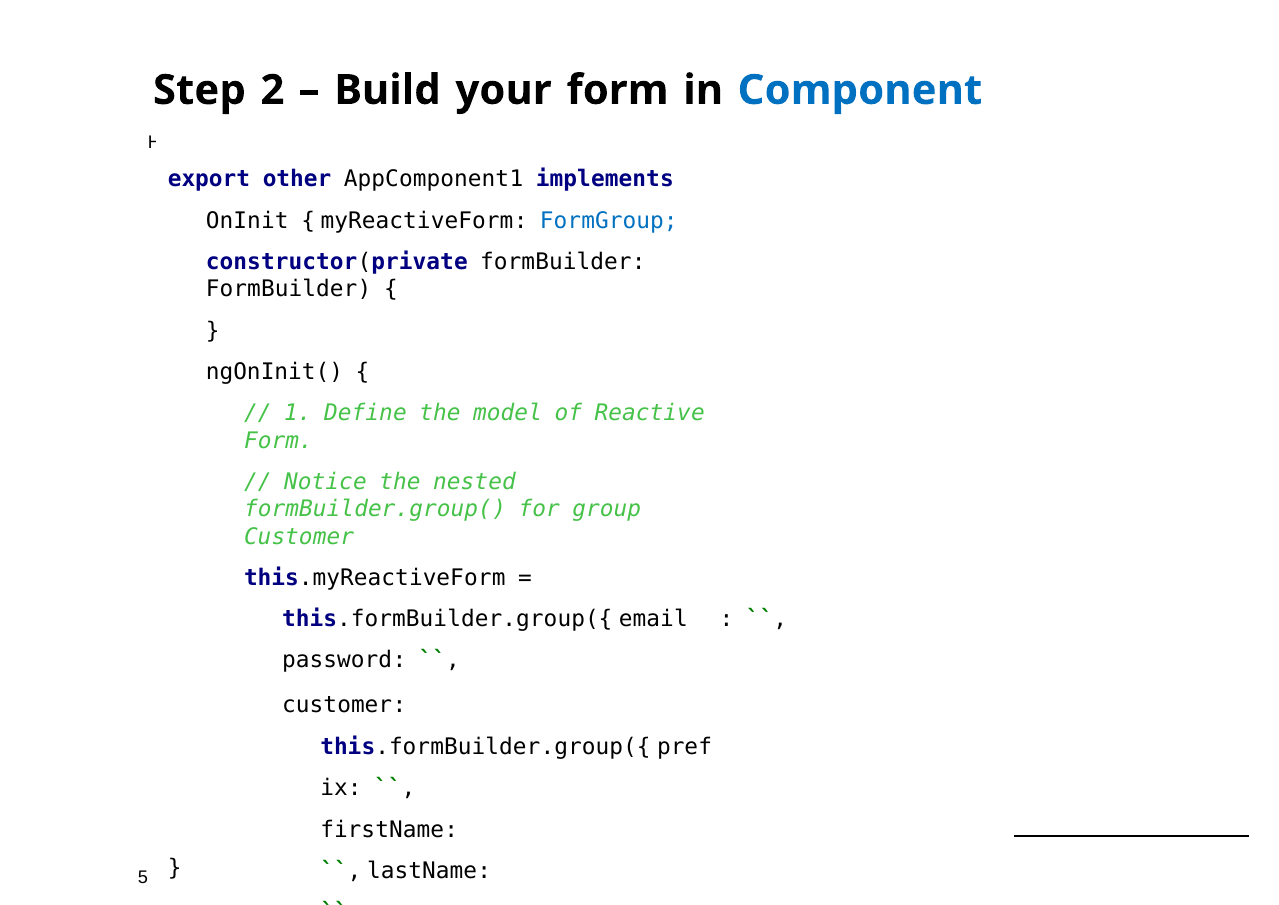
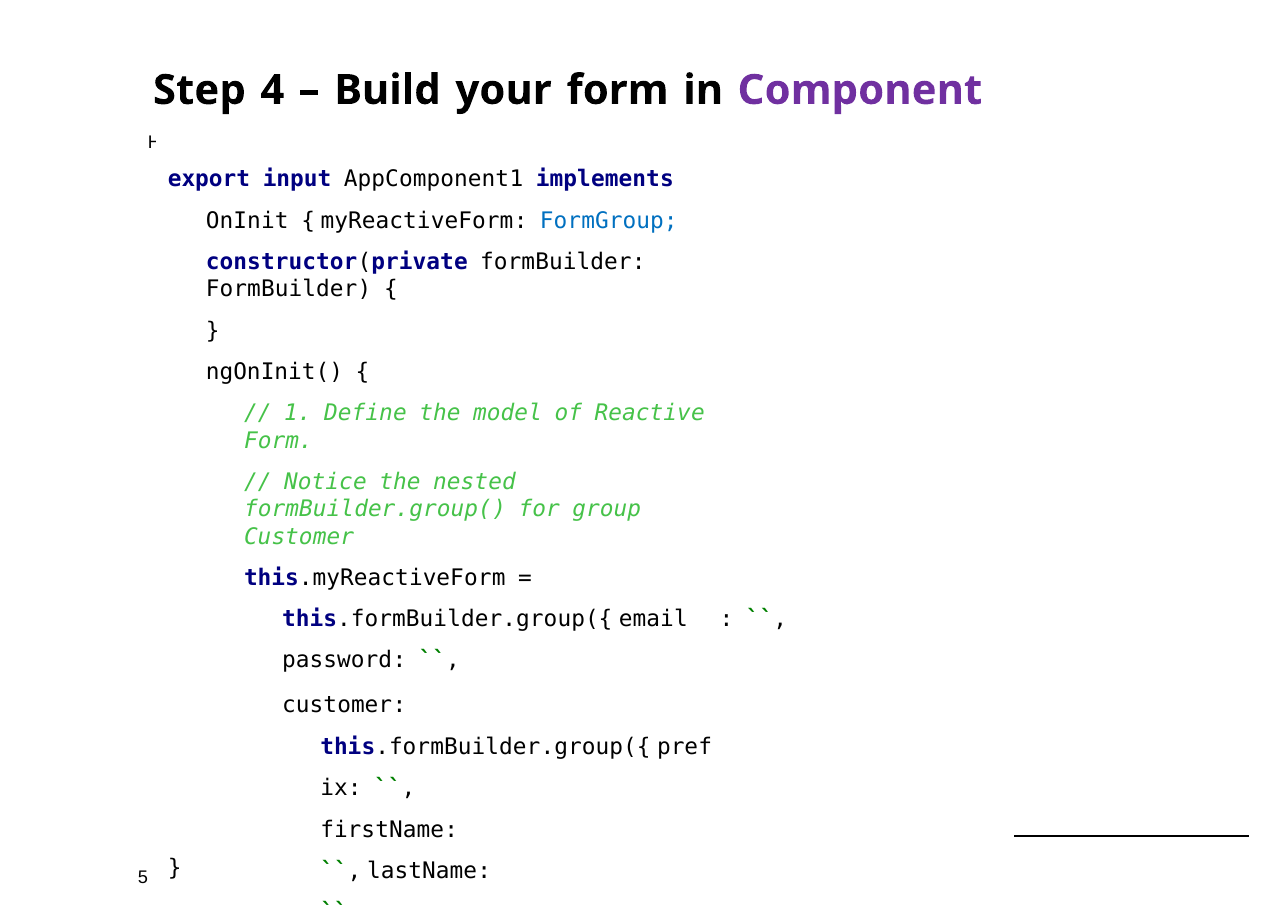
2: 2 -> 4
Component colour: blue -> purple
other: other -> input
